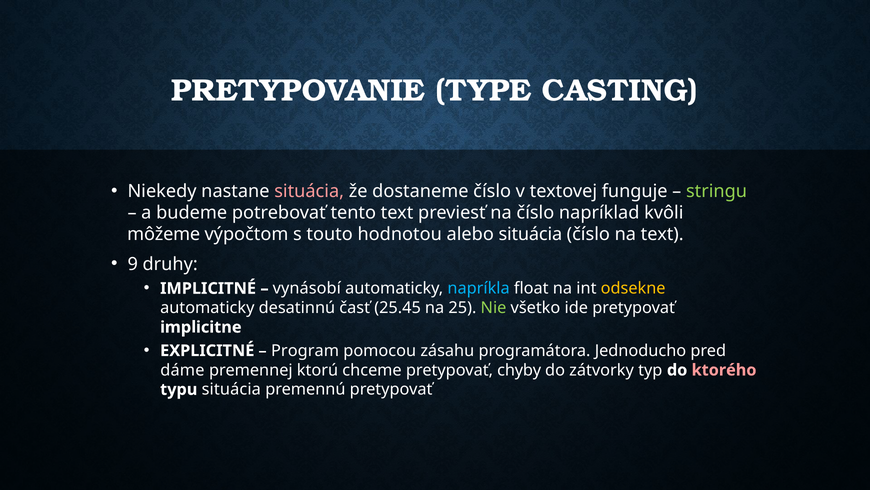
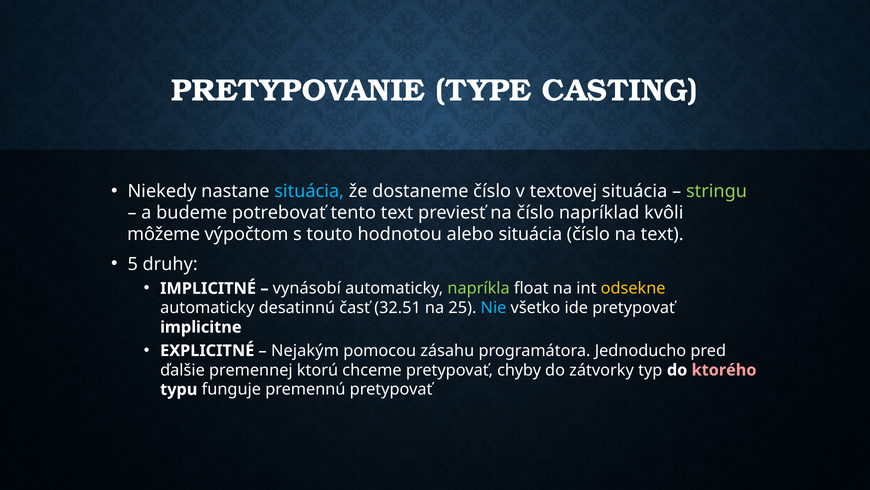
situácia at (309, 191) colour: pink -> light blue
textovej funguje: funguje -> situácia
9: 9 -> 5
napríkla colour: light blue -> light green
25.45: 25.45 -> 32.51
Nie colour: light green -> light blue
Program: Program -> Nejakým
dáme: dáme -> ďalšie
typu situácia: situácia -> funguje
